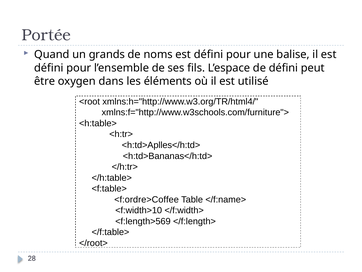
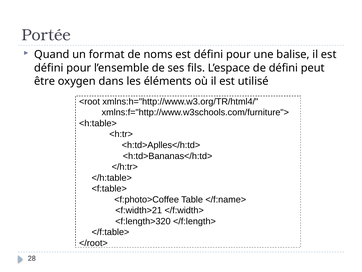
grands: grands -> format
<f:ordre>Coffee: <f:ordre>Coffee -> <f:photo>Coffee
<f:width>10: <f:width>10 -> <f:width>21
<f:length>569: <f:length>569 -> <f:length>320
